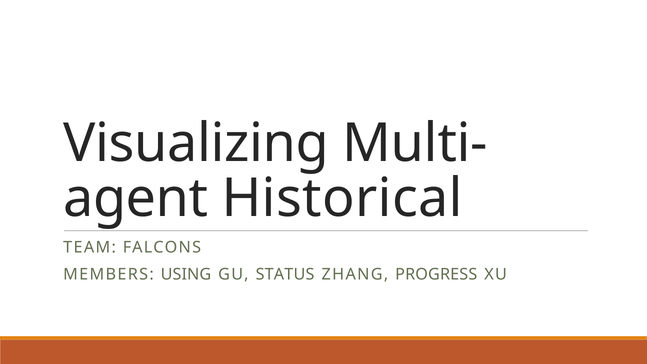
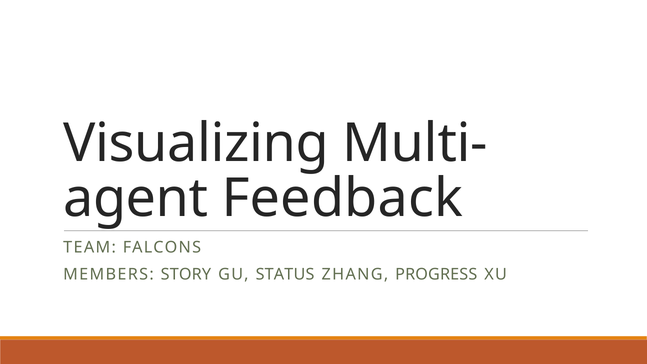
Historical: Historical -> Feedback
USING: USING -> STORY
